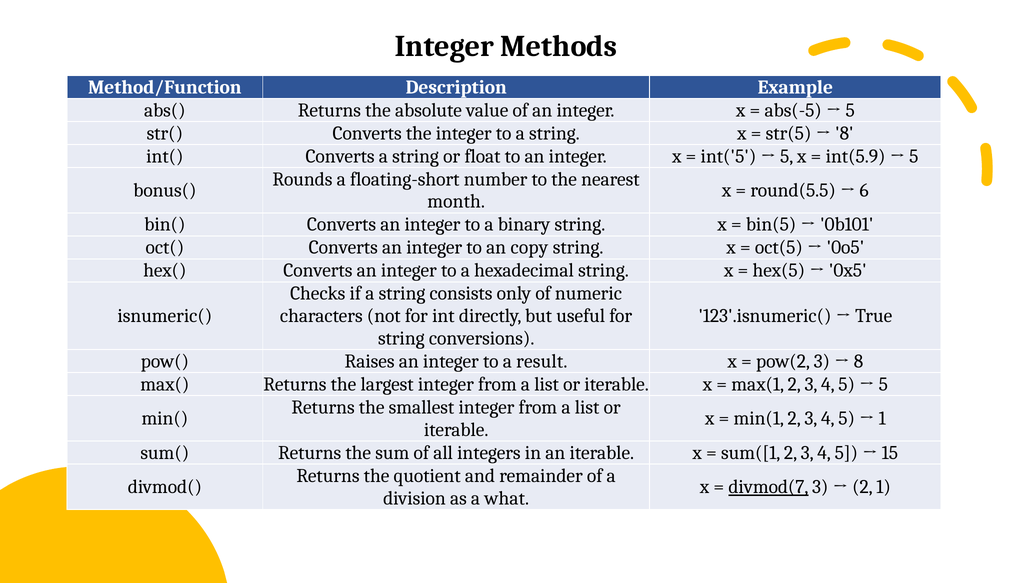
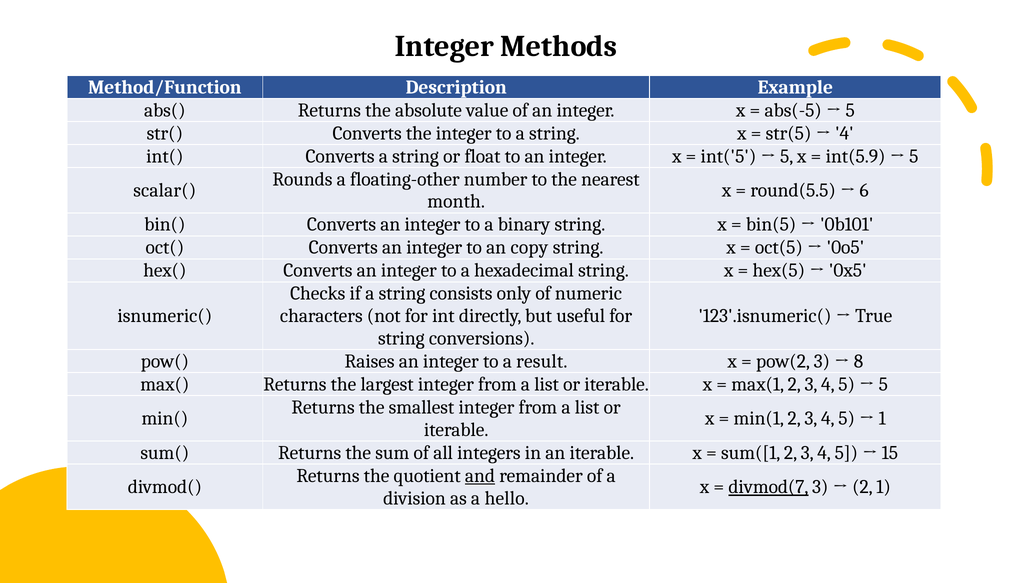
8 at (844, 133): 8 -> 4
floating-short: floating-short -> floating-other
bonus(: bonus( -> scalar(
and underline: none -> present
what: what -> hello
